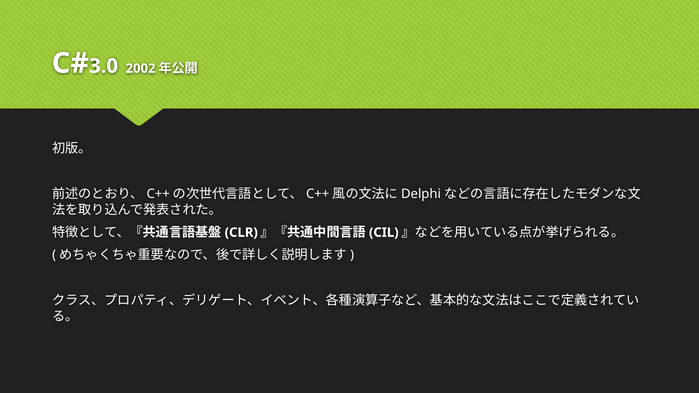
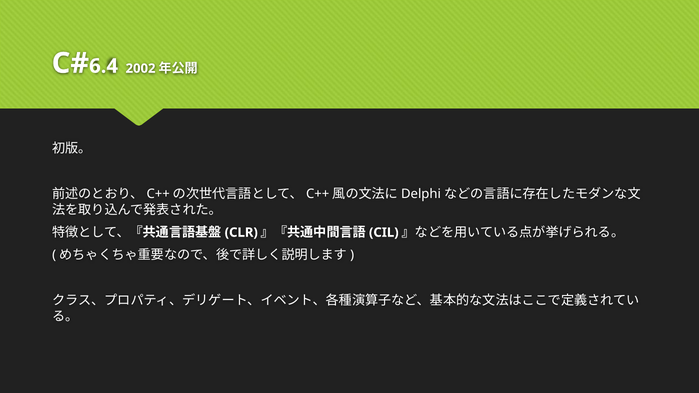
3.0: 3.0 -> 6.4
